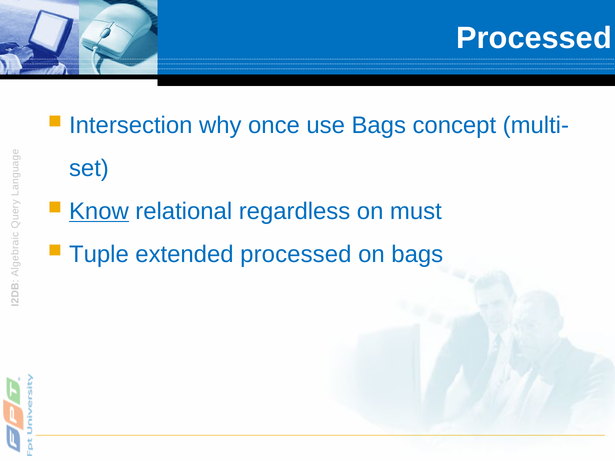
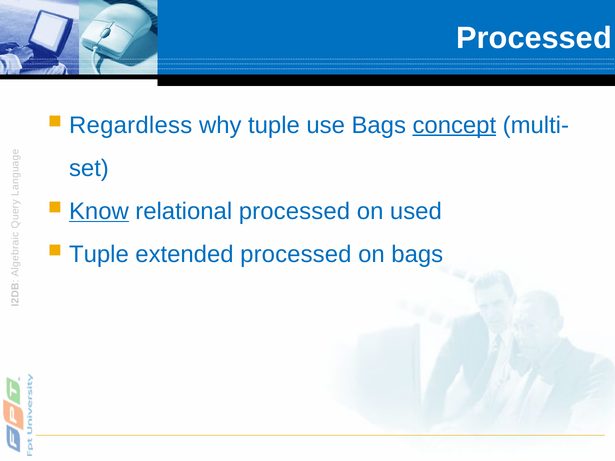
Intersection: Intersection -> Regardless
why once: once -> tuple
concept underline: none -> present
relational regardless: regardless -> processed
must: must -> used
